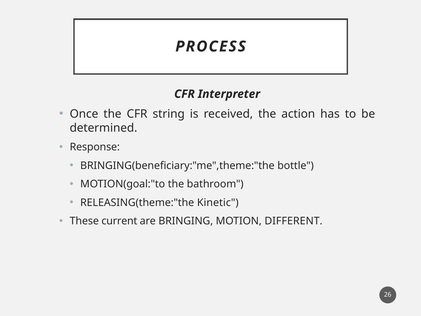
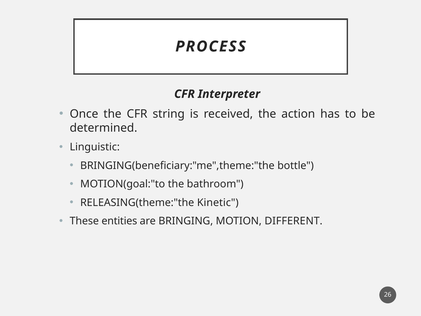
Response: Response -> Linguistic
current: current -> entities
